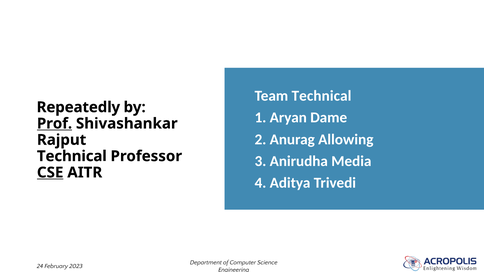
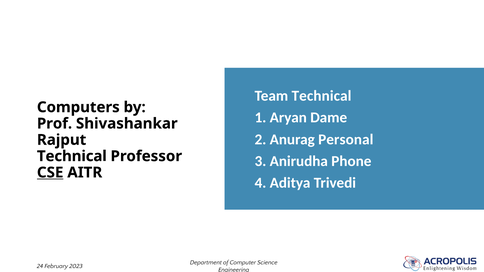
Repeatedly: Repeatedly -> Computers
Prof underline: present -> none
Allowing: Allowing -> Personal
Media: Media -> Phone
